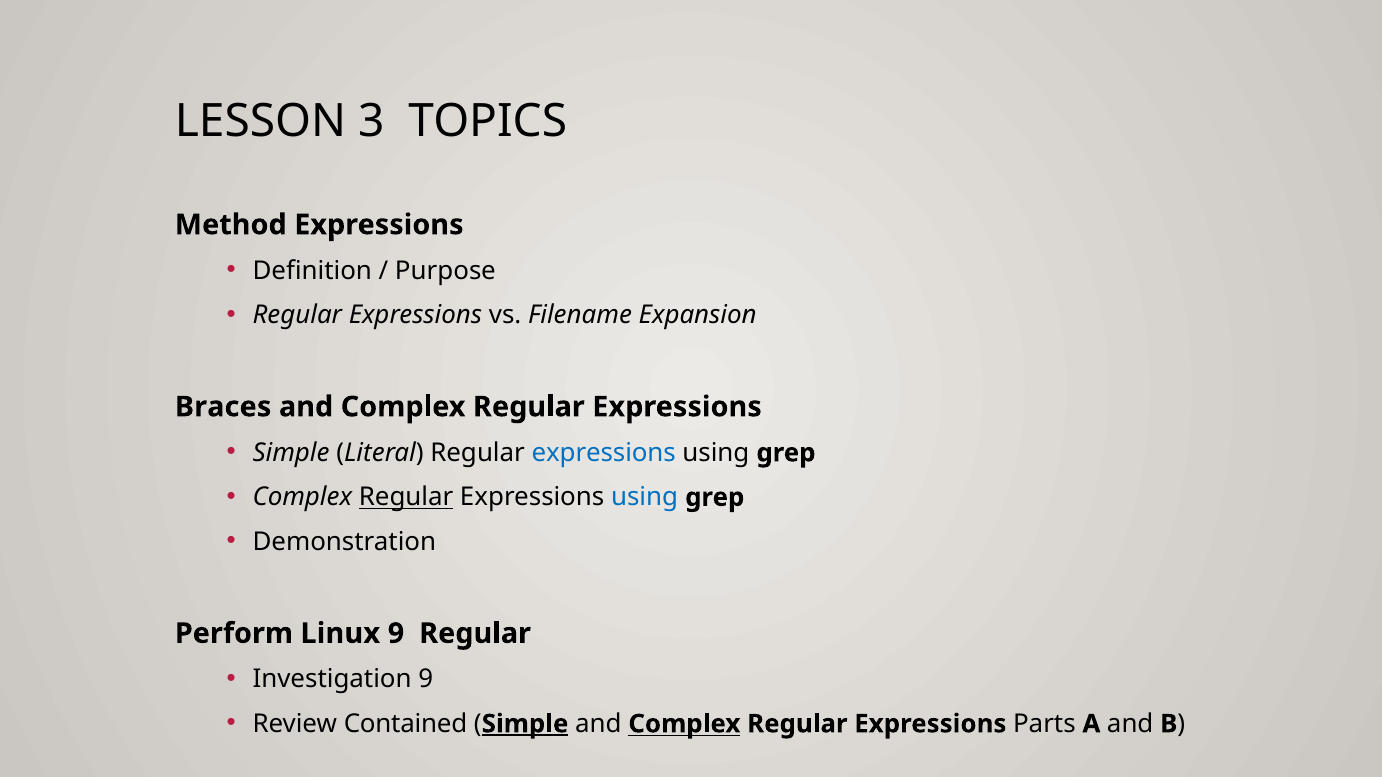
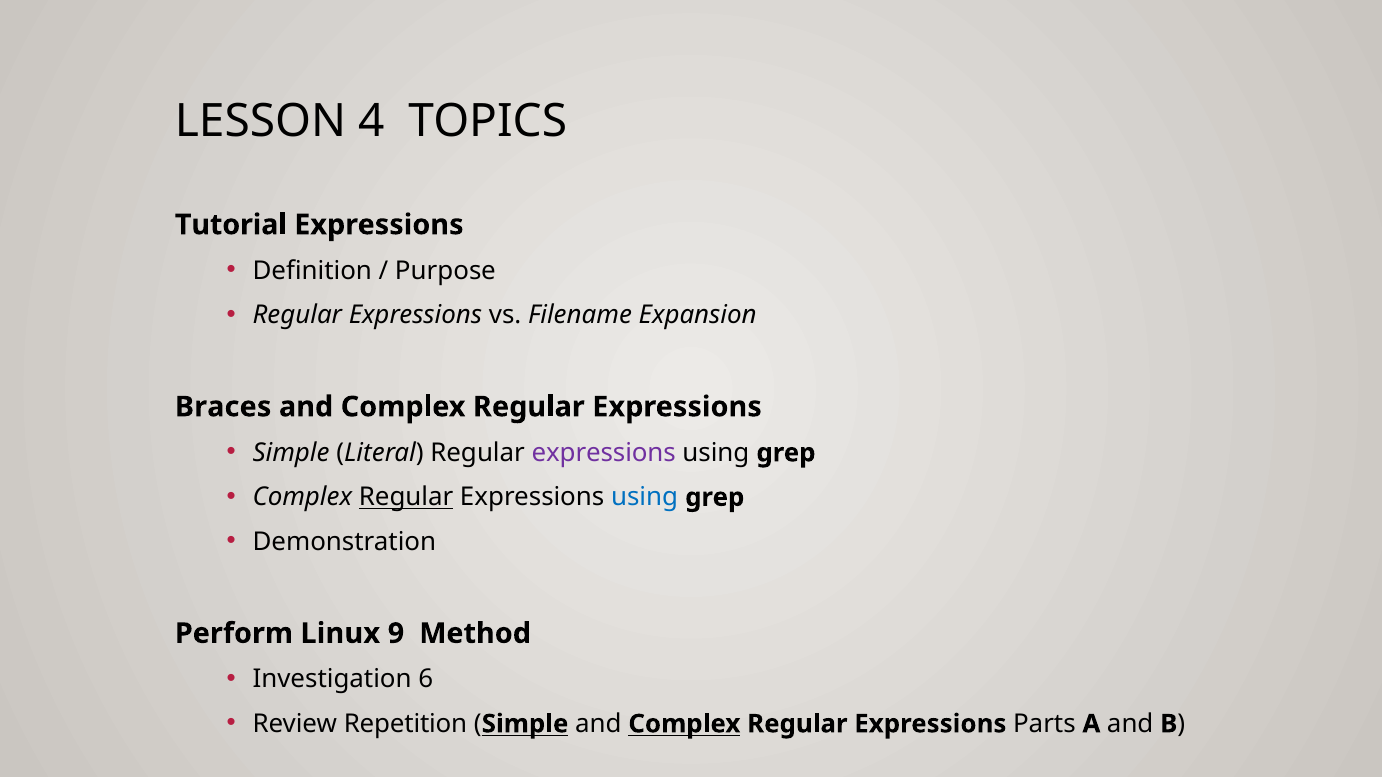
3: 3 -> 4
Method: Method -> Tutorial
expressions at (604, 453) colour: blue -> purple
9 Regular: Regular -> Method
Investigation 9: 9 -> 6
Contained: Contained -> Repetition
Simple at (525, 724) underline: present -> none
